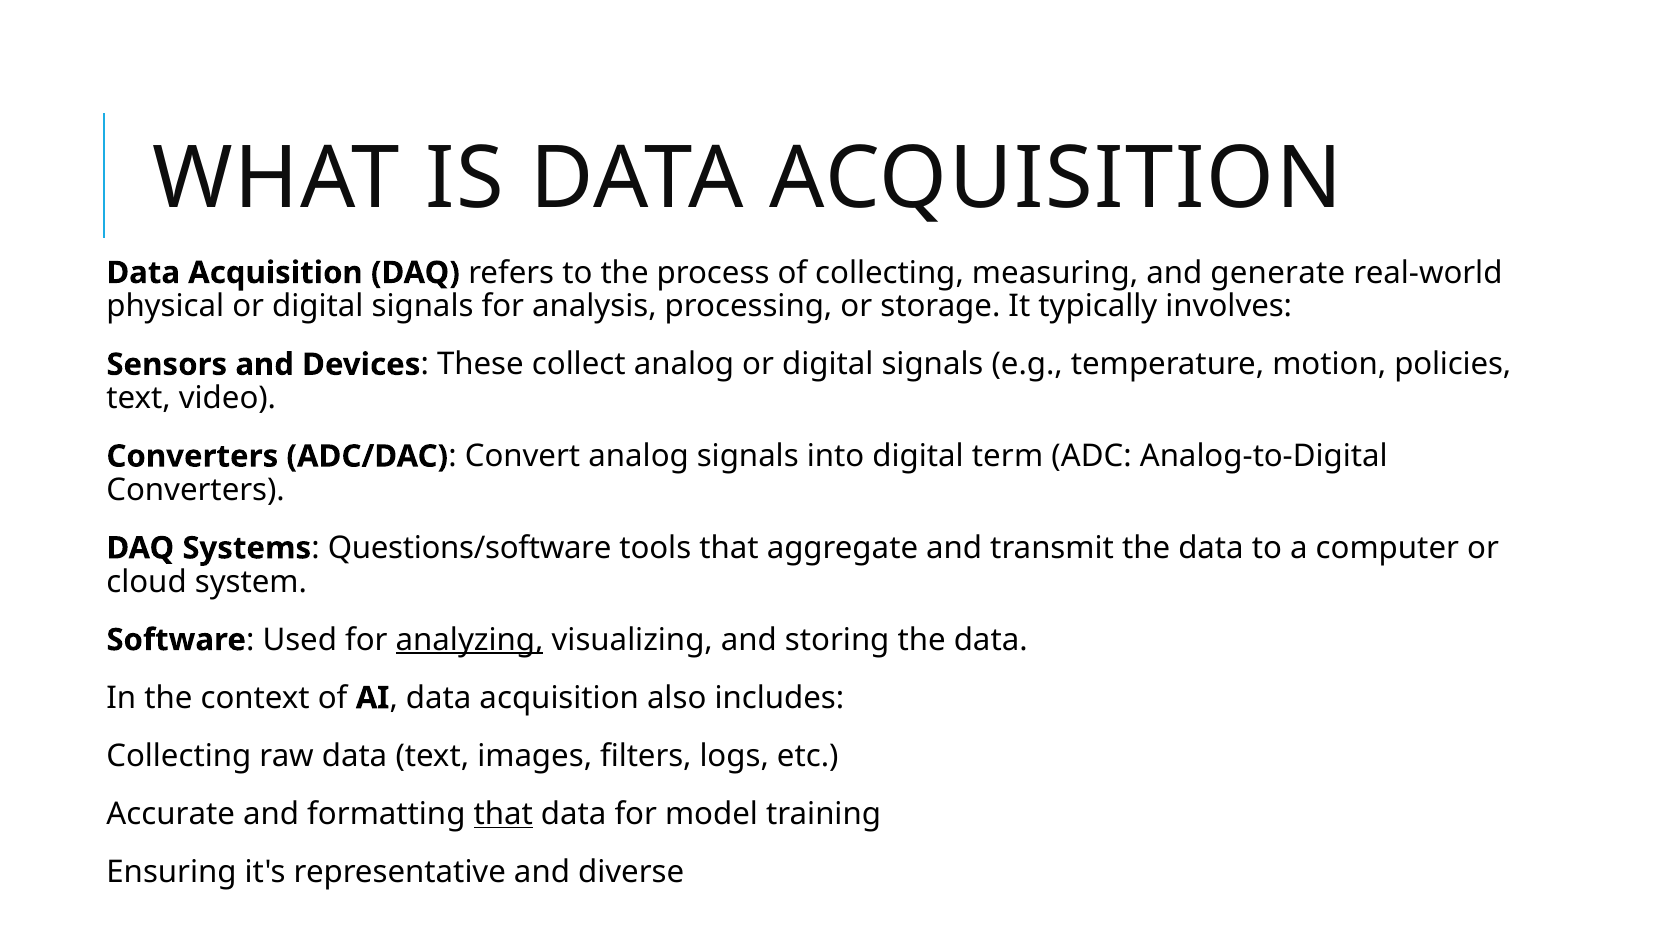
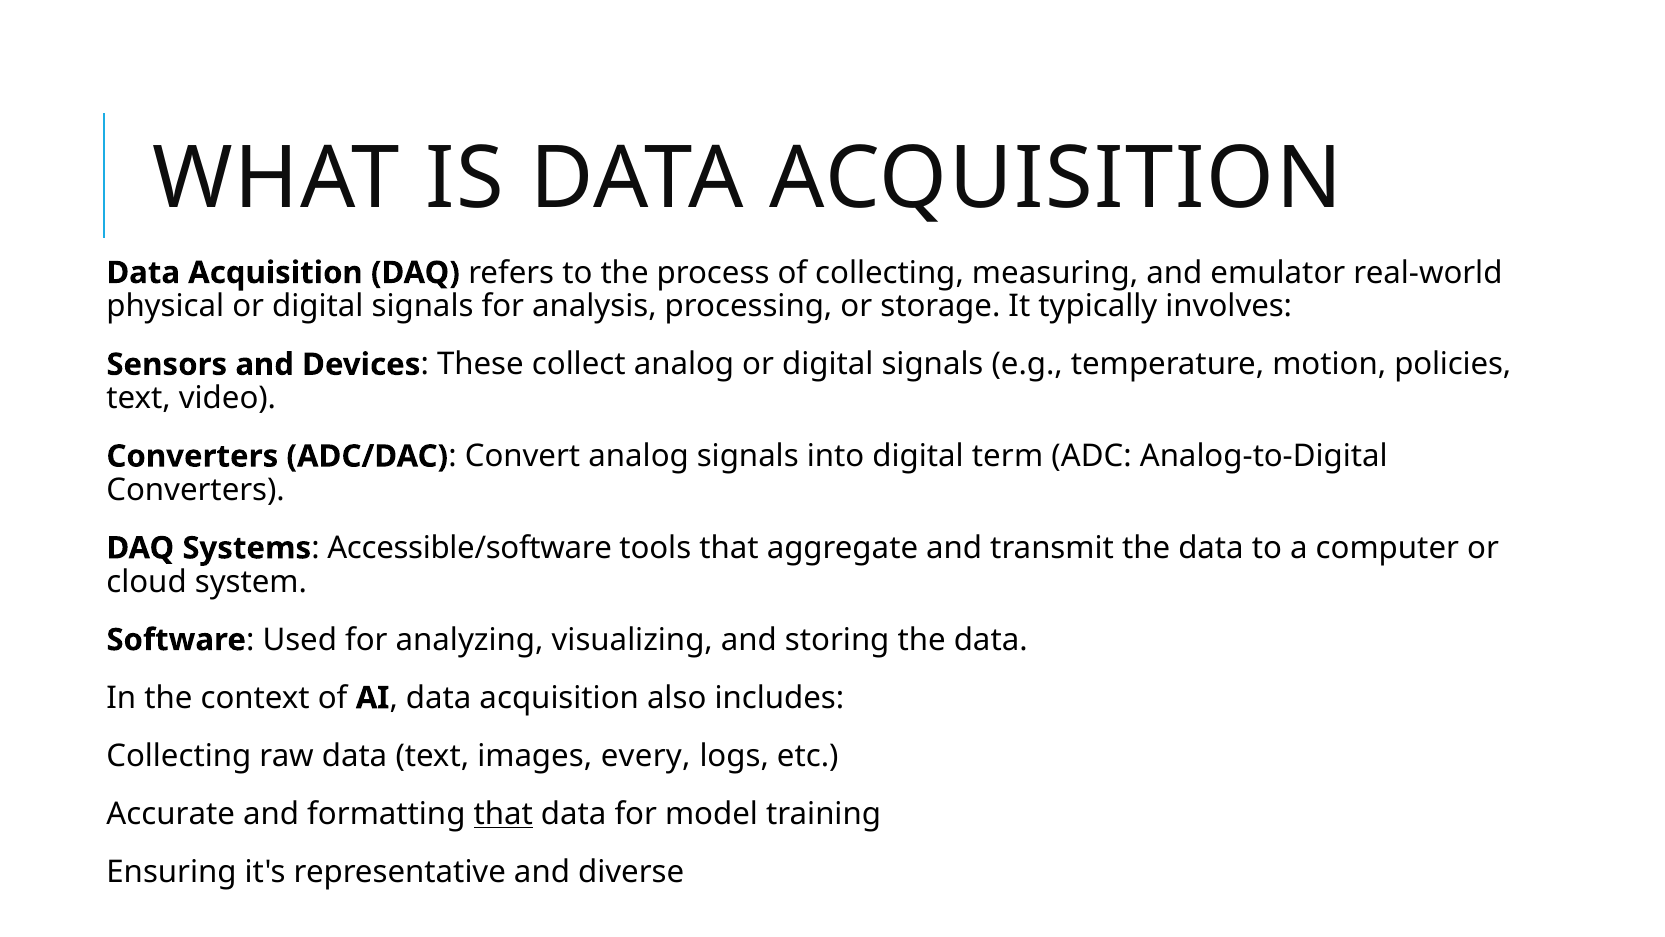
generate: generate -> emulator
Questions/software: Questions/software -> Accessible/software
analyzing underline: present -> none
filters: filters -> every
